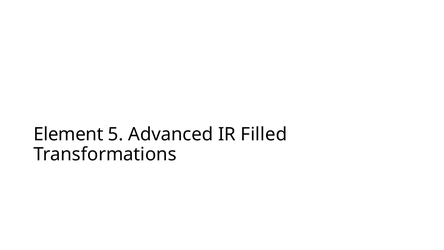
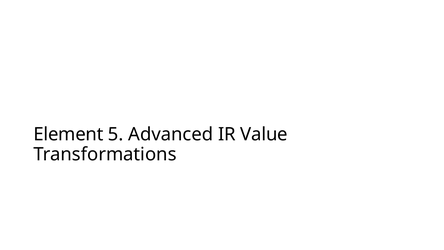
Filled: Filled -> Value
